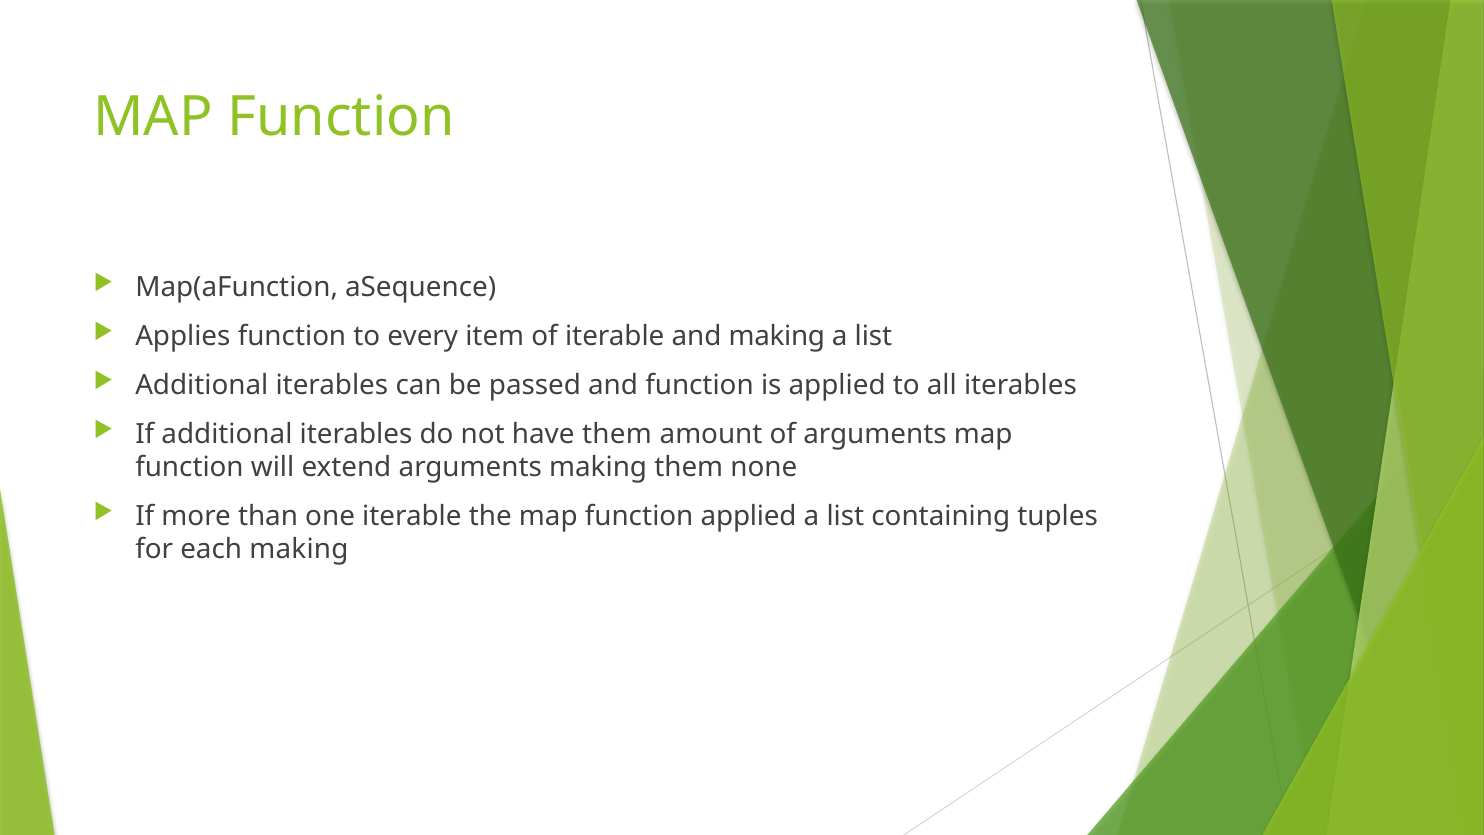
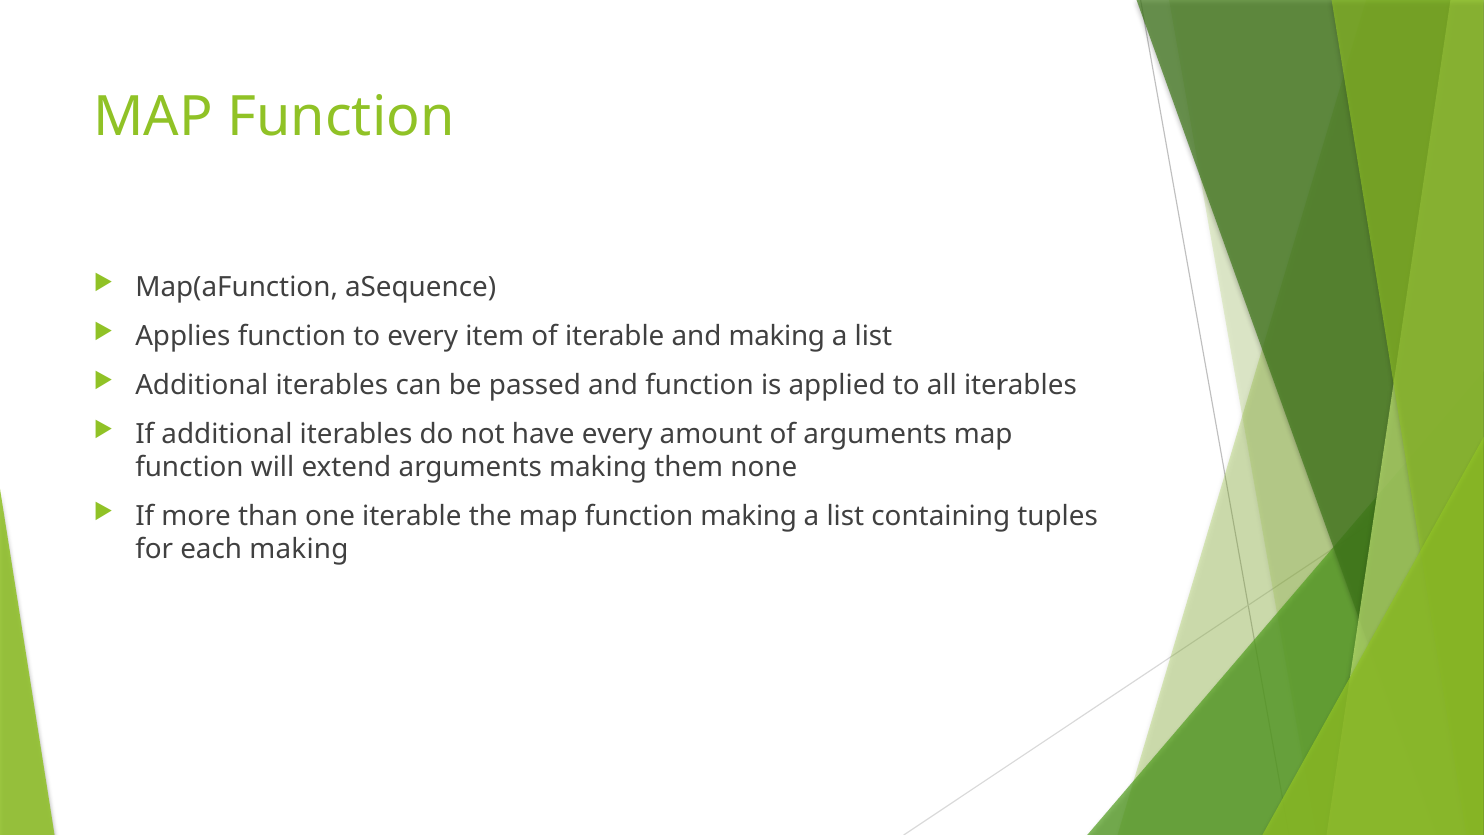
have them: them -> every
function applied: applied -> making
